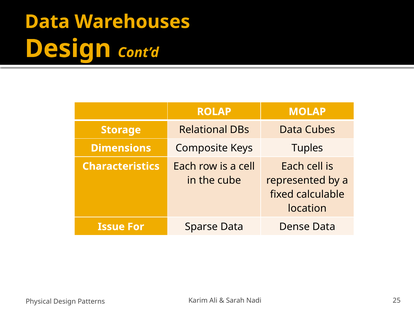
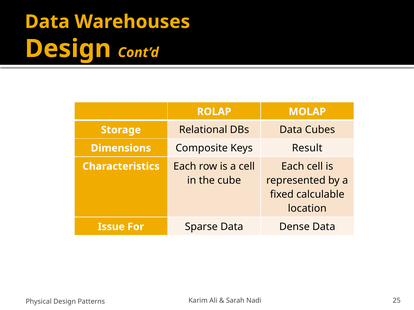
Tuples: Tuples -> Result
